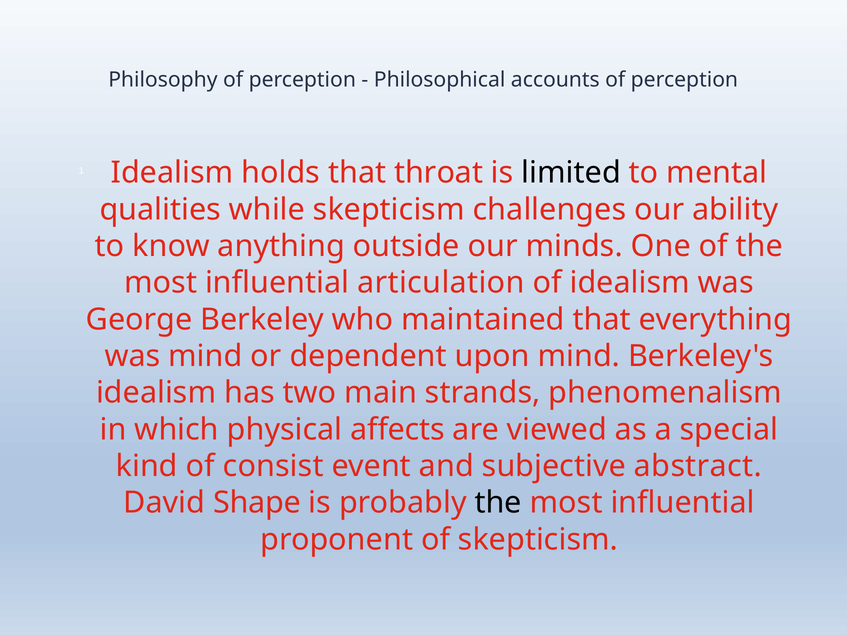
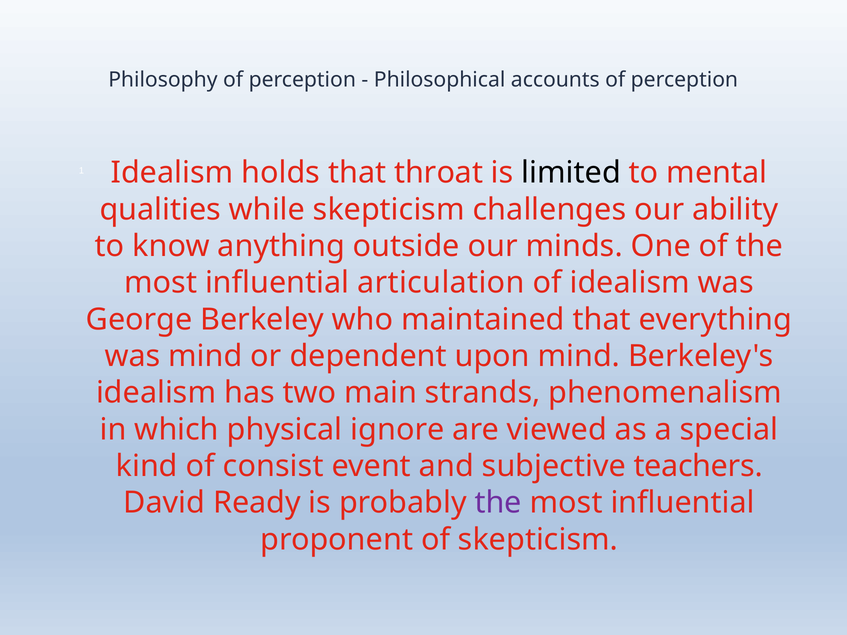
affects: affects -> ignore
abstract: abstract -> teachers
Shape: Shape -> Ready
the at (498, 503) colour: black -> purple
